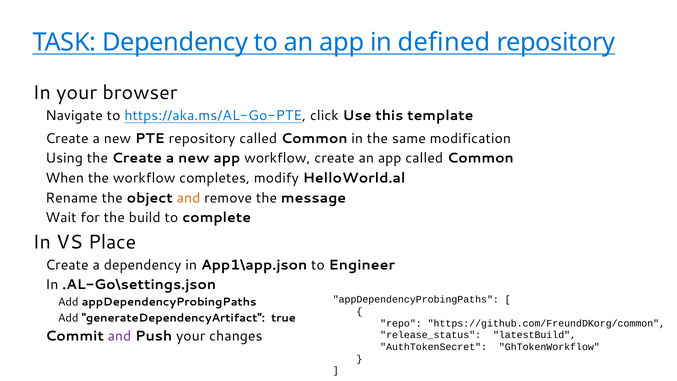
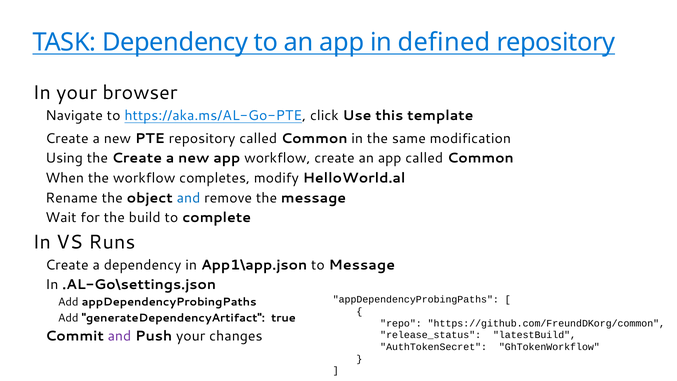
and at (188, 198) colour: orange -> blue
Place: Place -> Runs
to Engineer: Engineer -> Message
